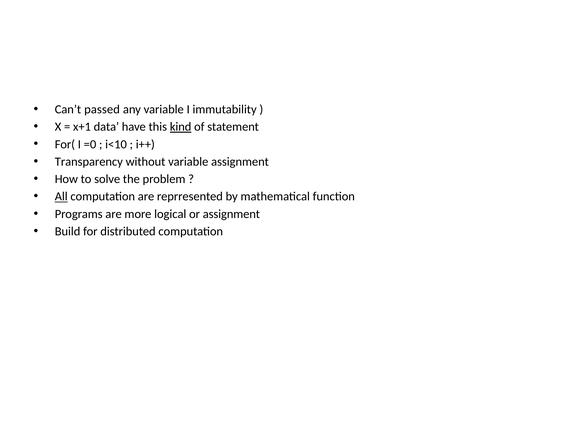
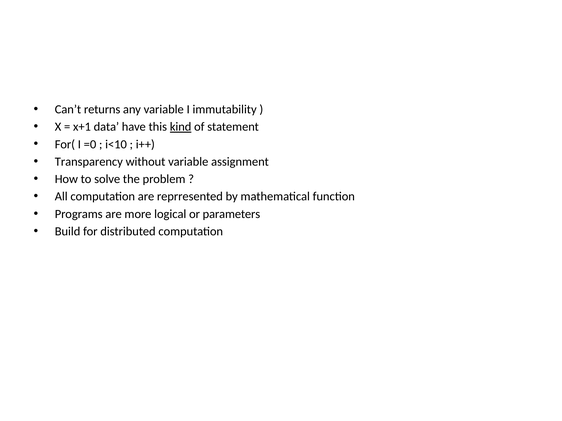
passed: passed -> returns
All underline: present -> none
or assignment: assignment -> parameters
